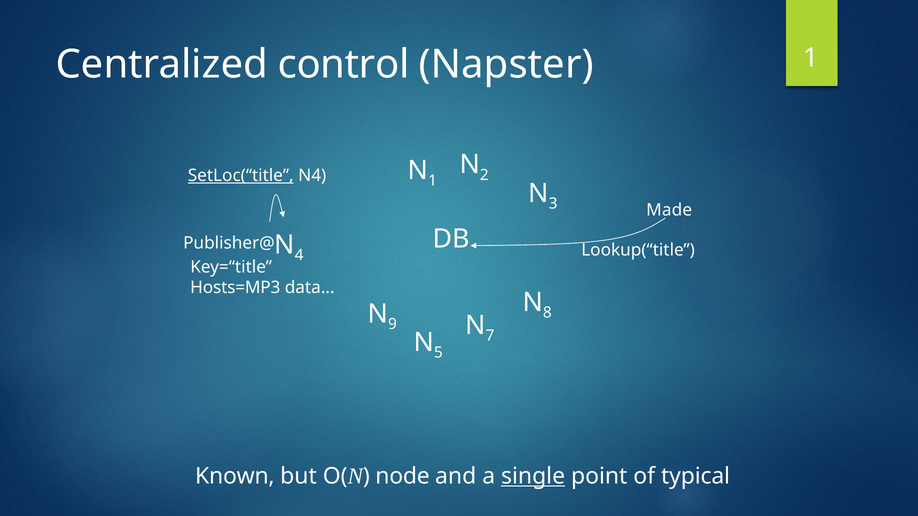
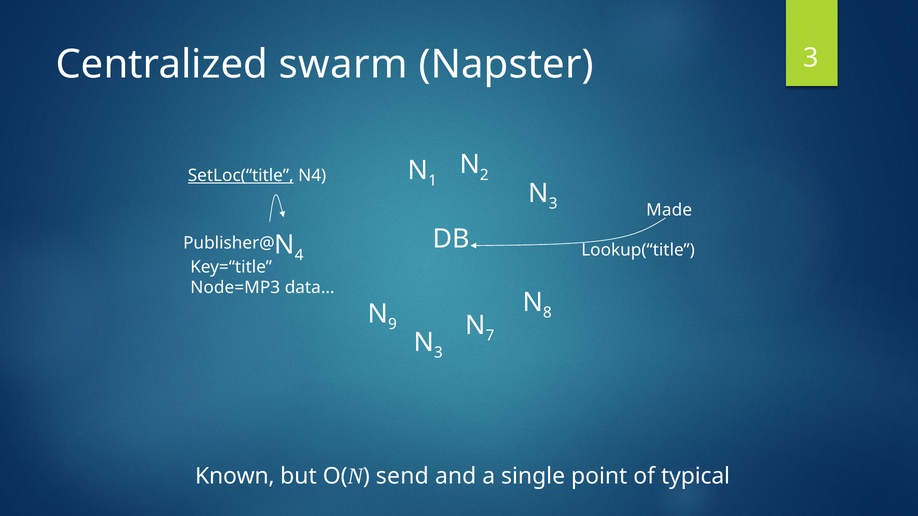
control: control -> swarm
Napster 1: 1 -> 3
Hosts=MP3: Hosts=MP3 -> Node=MP3
5 at (438, 353): 5 -> 3
node: node -> send
single underline: present -> none
